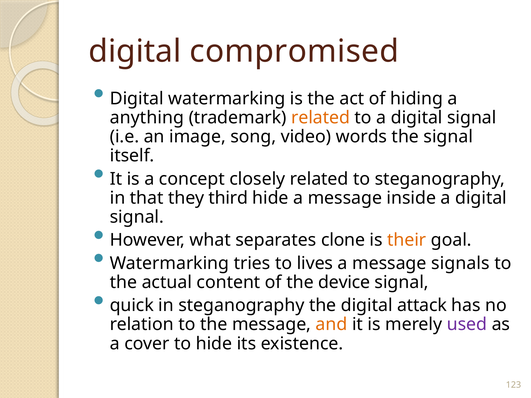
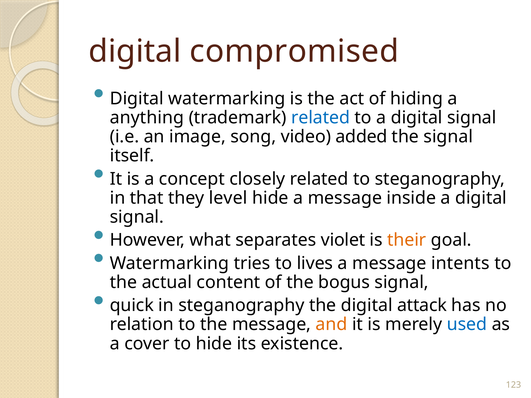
related at (321, 118) colour: orange -> blue
words: words -> added
third: third -> level
clone: clone -> violet
signals: signals -> intents
device: device -> bogus
used colour: purple -> blue
